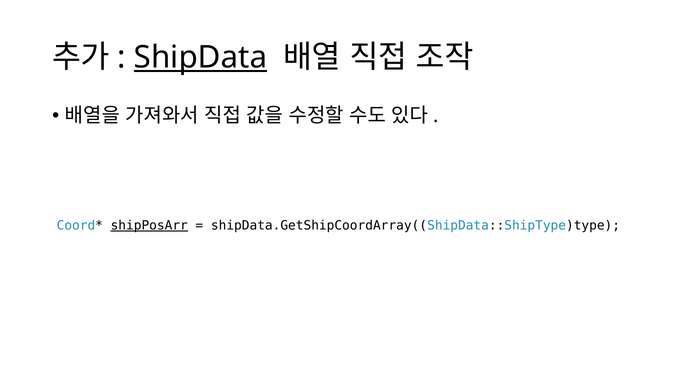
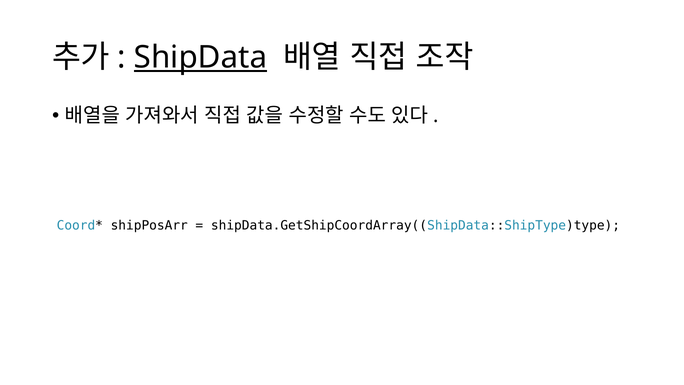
shipPosArr underline: present -> none
